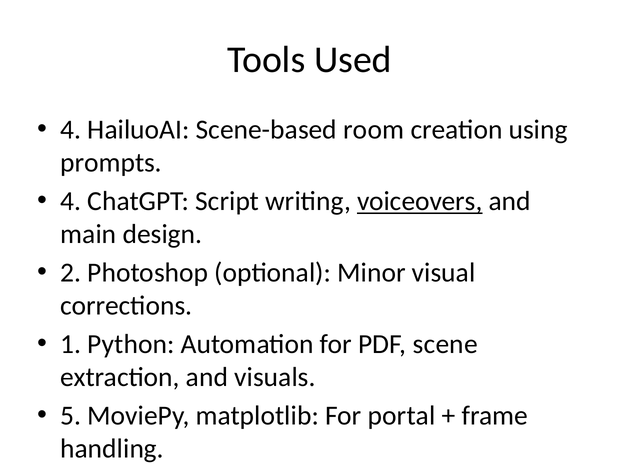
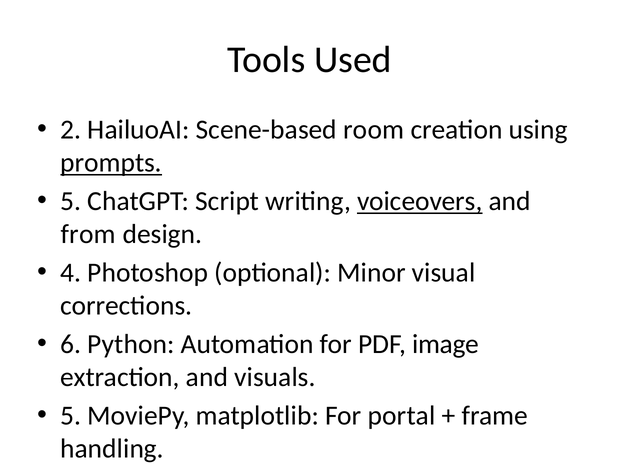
4 at (71, 130): 4 -> 2
prompts underline: none -> present
4 at (71, 201): 4 -> 5
main: main -> from
2: 2 -> 4
1 at (71, 345): 1 -> 6
scene: scene -> image
